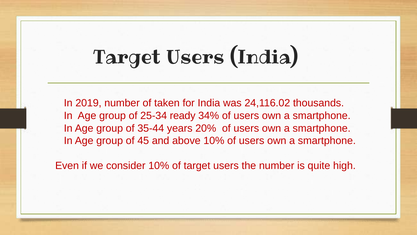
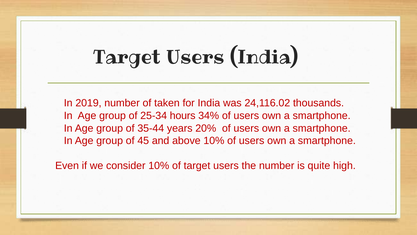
ready: ready -> hours
